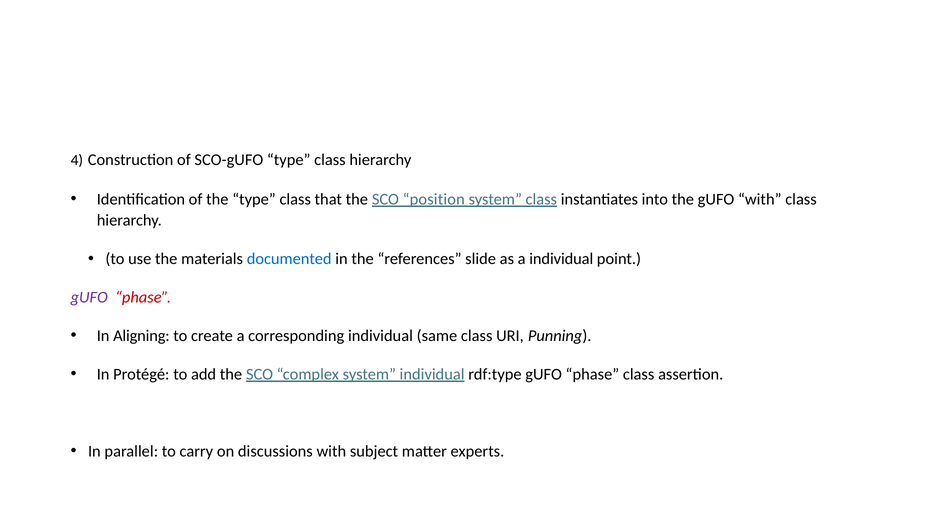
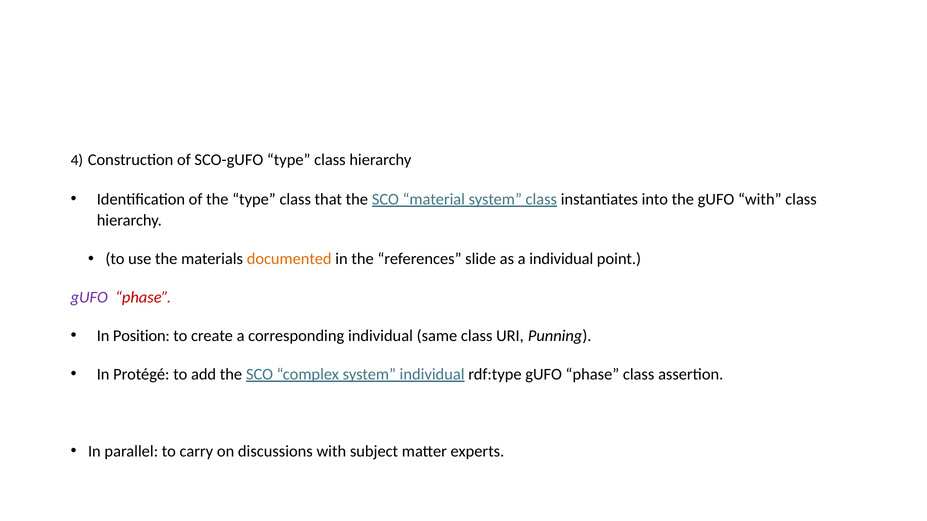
position: position -> material
documented colour: blue -> orange
Aligning: Aligning -> Position
